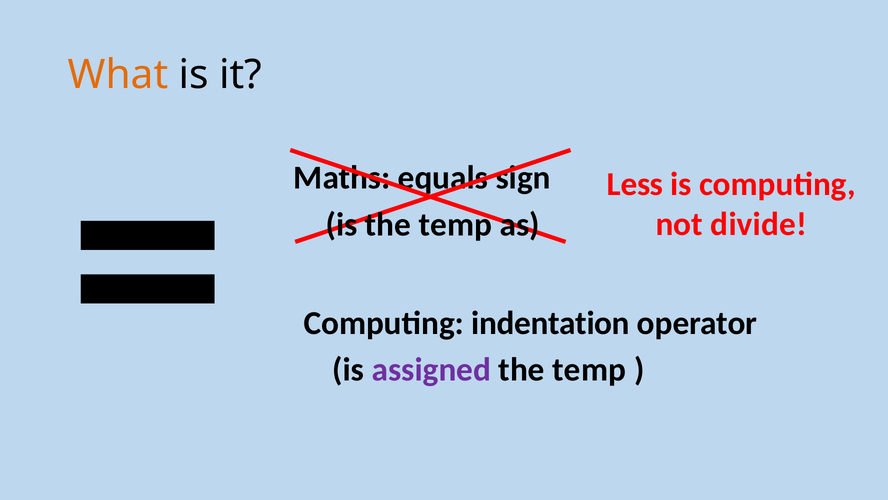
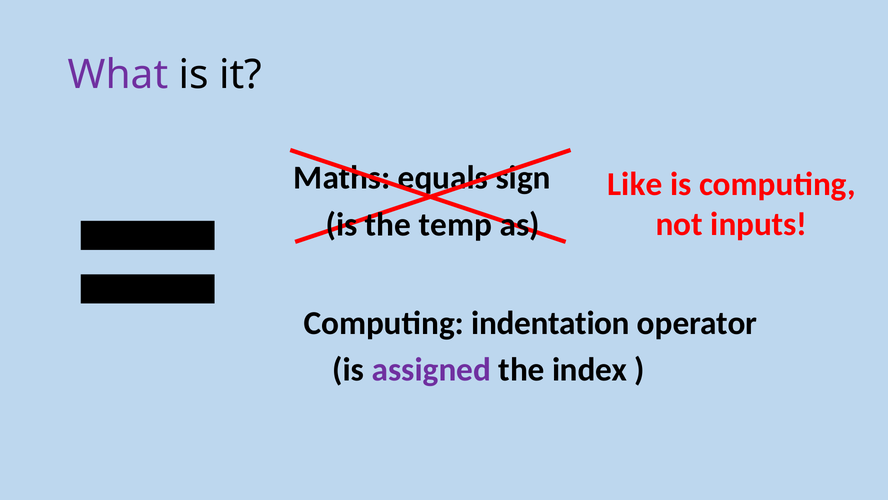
What colour: orange -> purple
Less: Less -> Like
divide: divide -> inputs
temp at (589, 369): temp -> index
